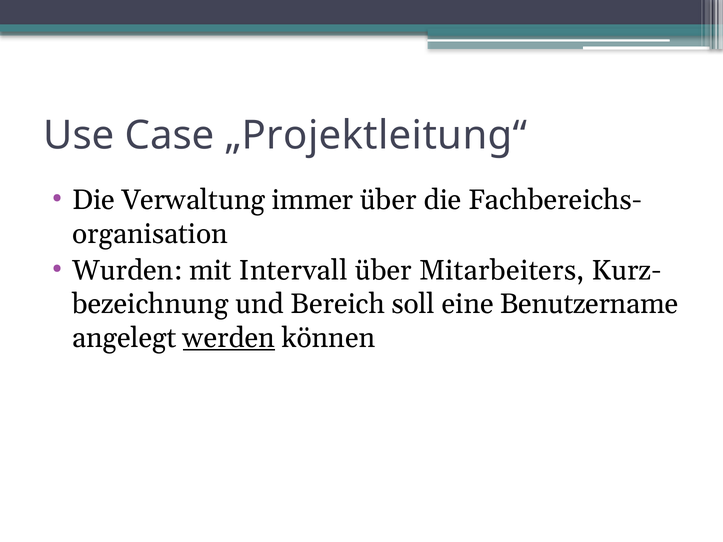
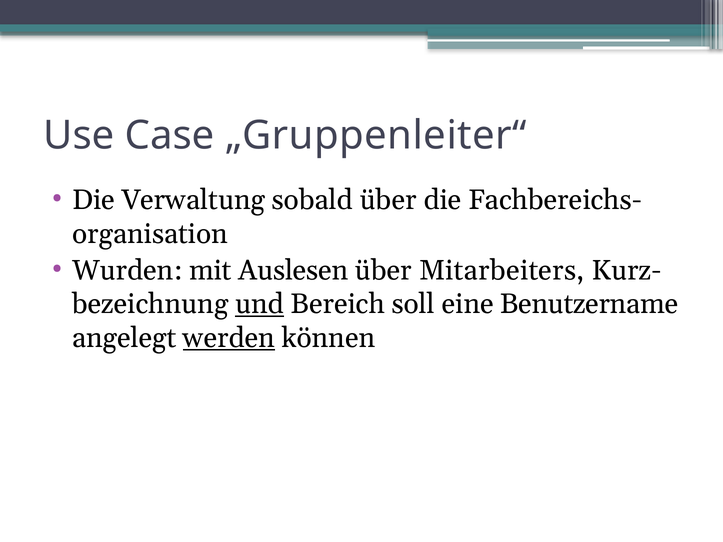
„Projektleitung“: „Projektleitung“ -> „Gruppenleiter“
immer: immer -> sobald
Intervall: Intervall -> Auslesen
und underline: none -> present
